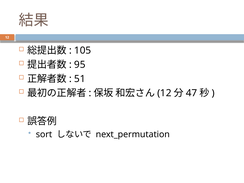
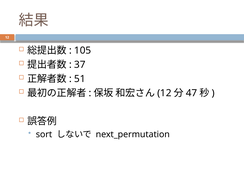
95: 95 -> 37
